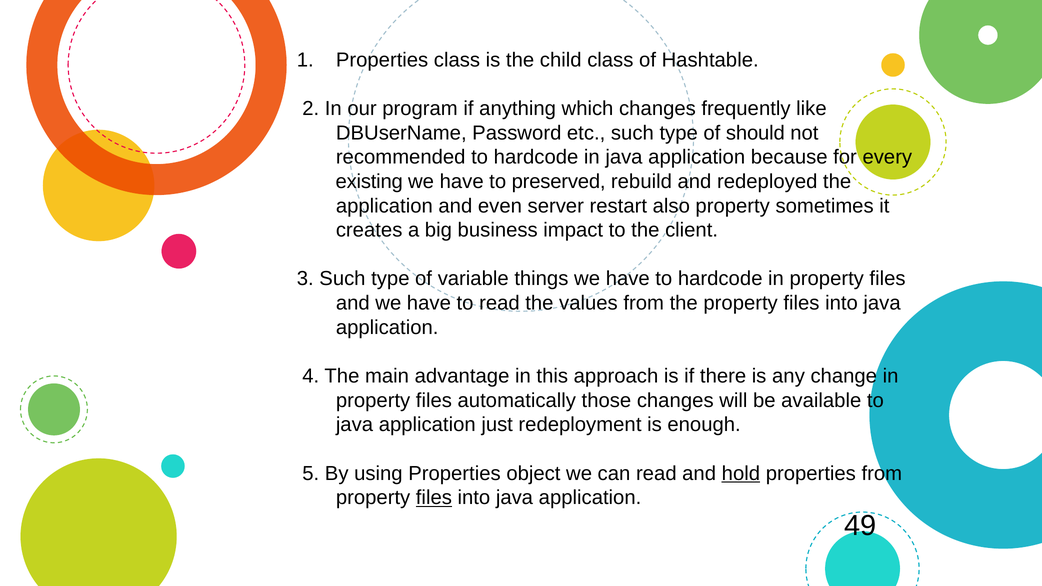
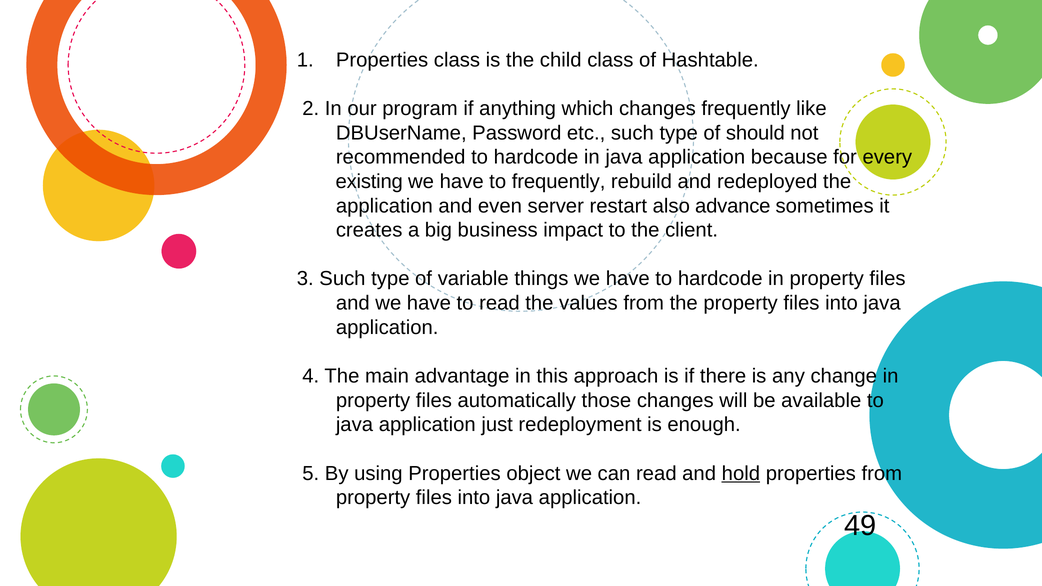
to preserved: preserved -> frequently
also property: property -> advance
files at (434, 498) underline: present -> none
